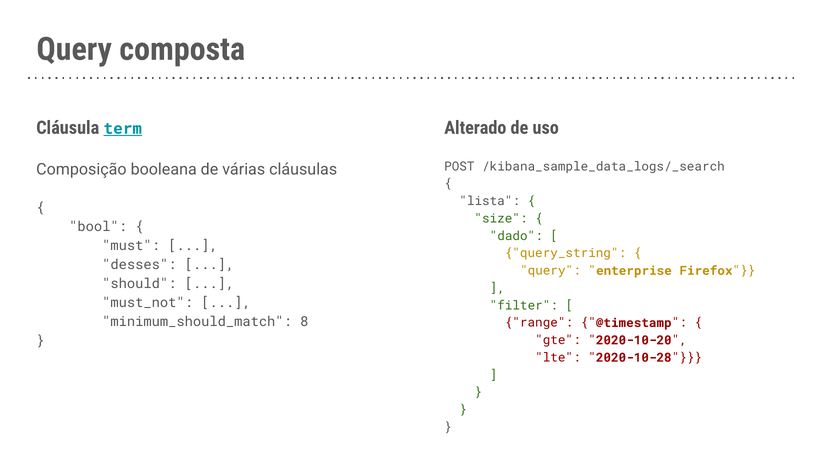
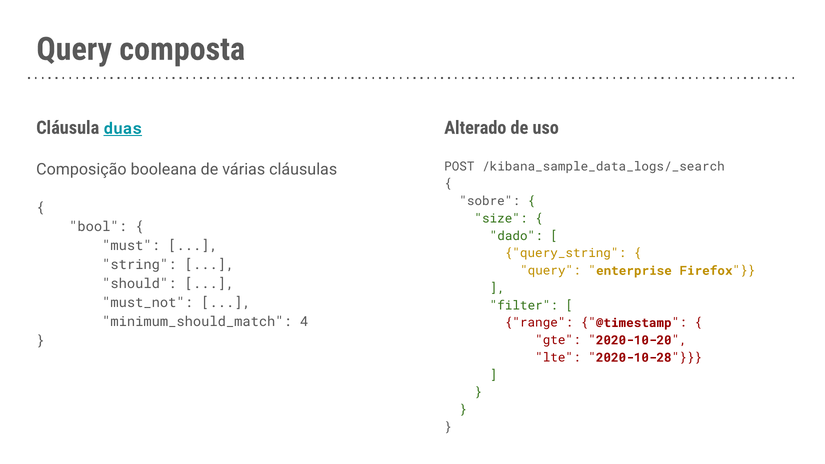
term: term -> duas
lista: lista -> sobre
desses: desses -> string
8: 8 -> 4
